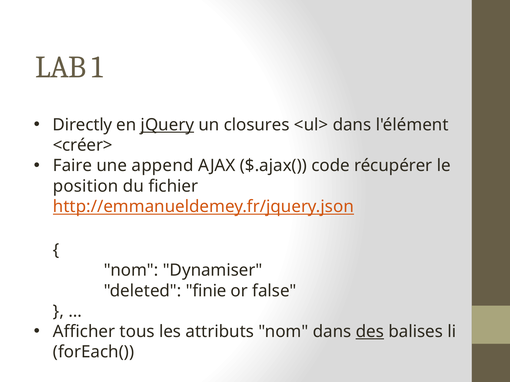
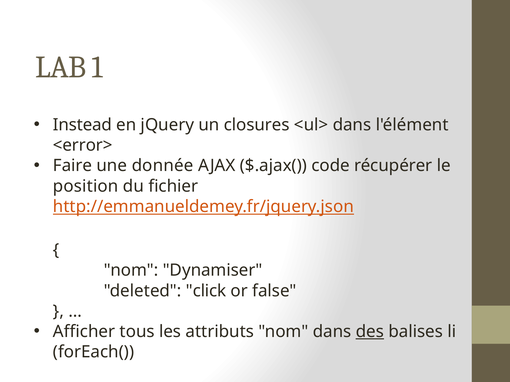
Directly: Directly -> Instead
jQuery underline: present -> none
<créer>: <créer> -> <error>
append: append -> donnée
finie: finie -> click
